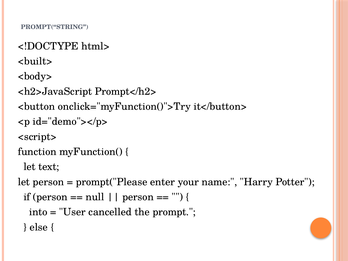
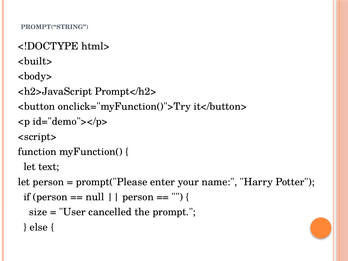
into: into -> size
